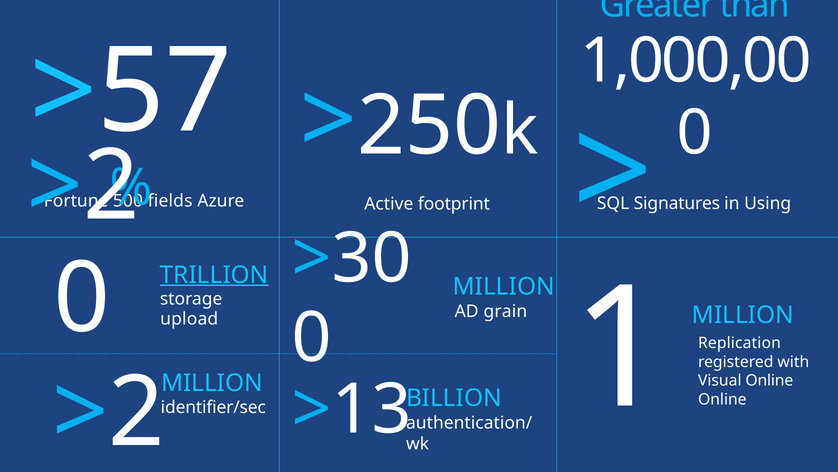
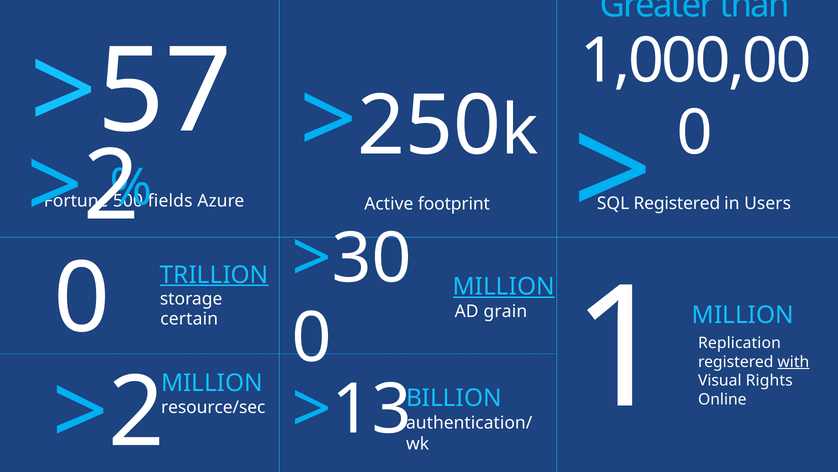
Signatures at (677, 203): Signatures -> Registered
Using: Using -> Users
MILLION at (504, 286) underline: none -> present
upload: upload -> certain
with underline: none -> present
Visual Online: Online -> Rights
identifier/sec: identifier/sec -> resource/sec
